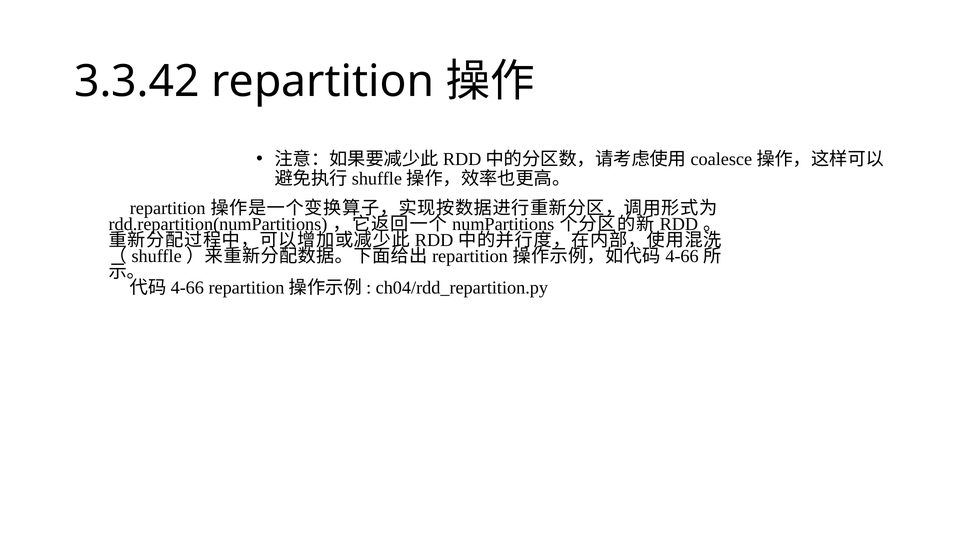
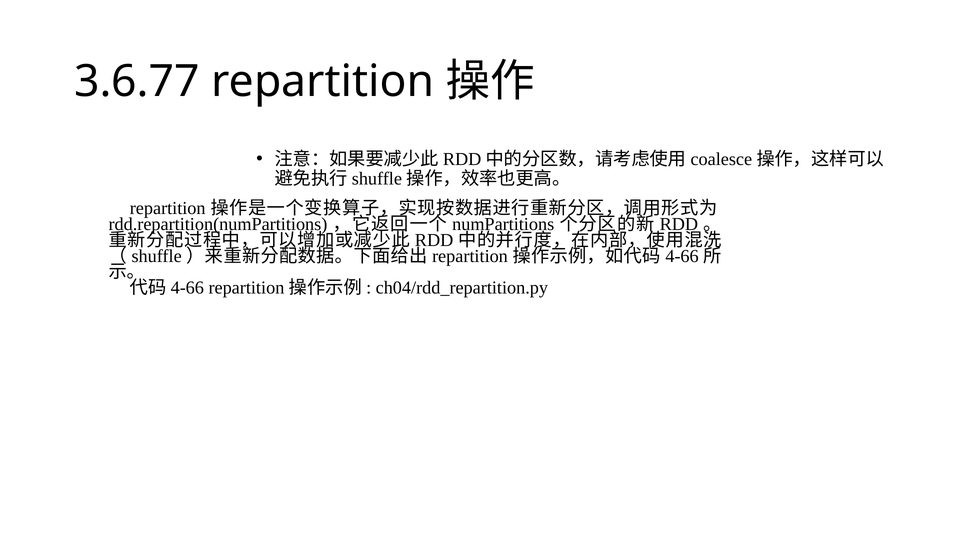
3.3.42: 3.3.42 -> 3.6.77
